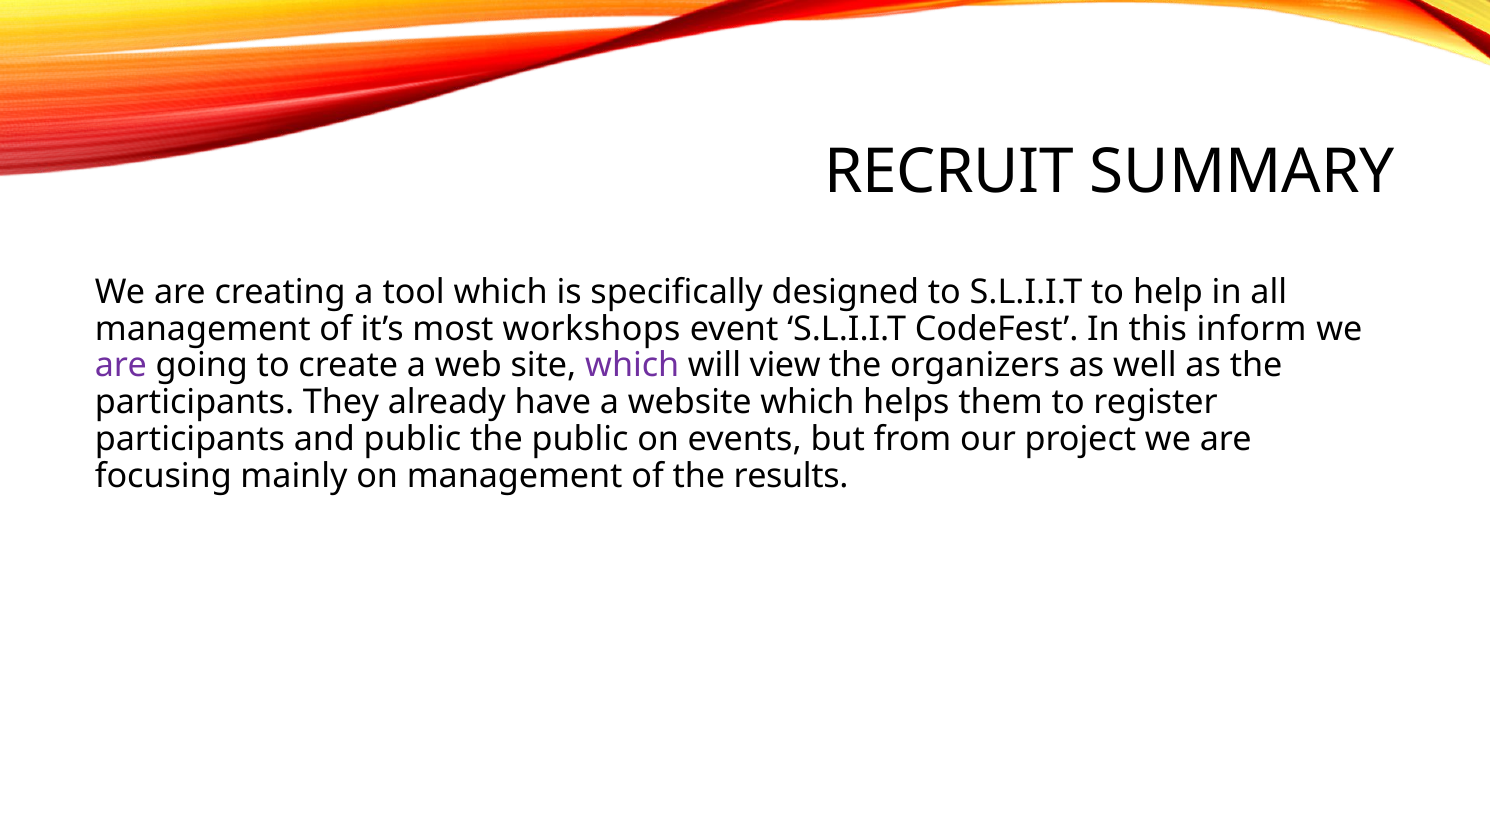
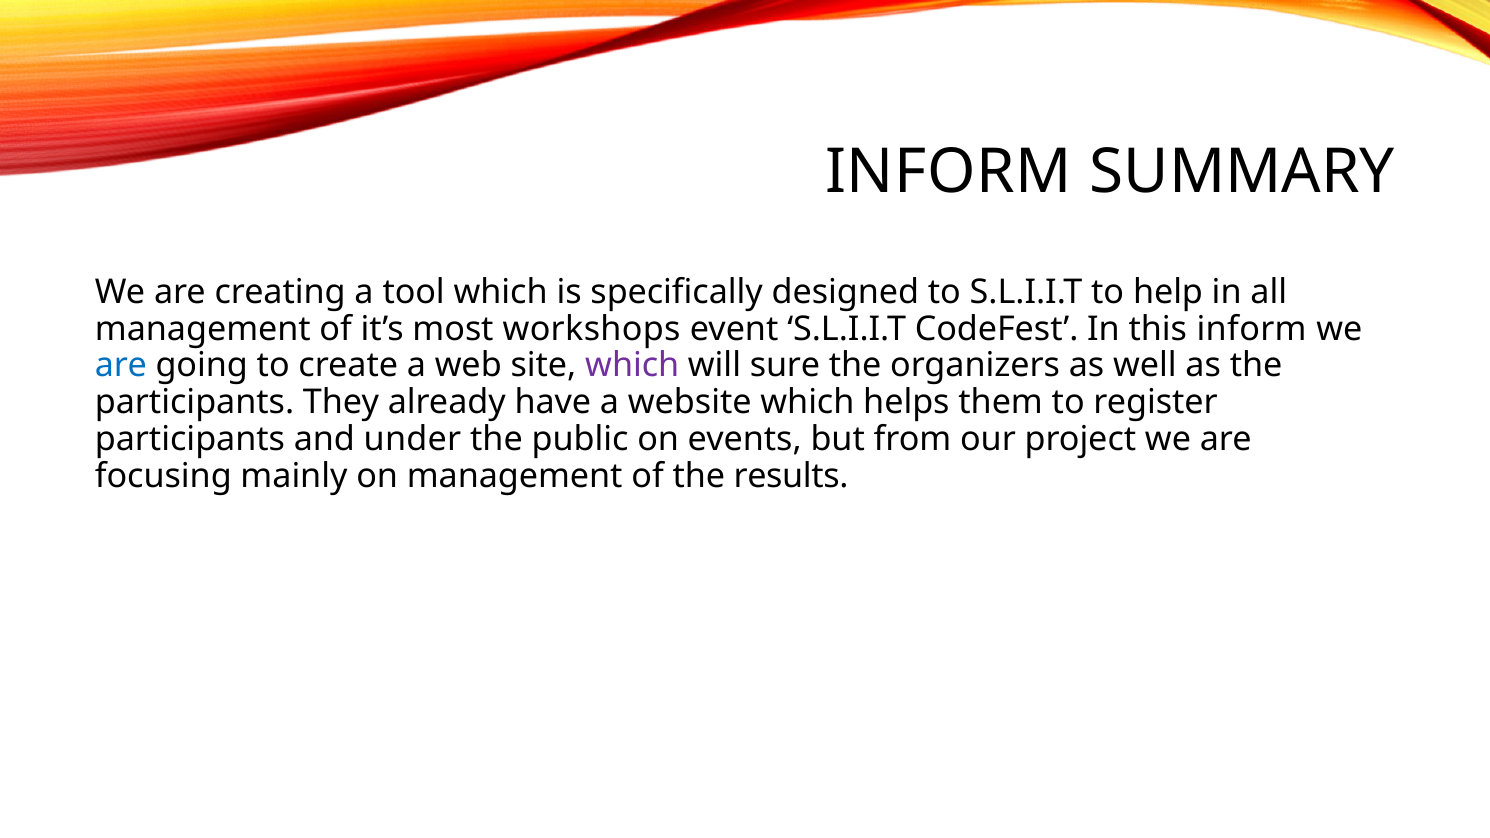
RECRUIT at (949, 172): RECRUIT -> INFORM
are at (121, 366) colour: purple -> blue
view: view -> sure
and public: public -> under
